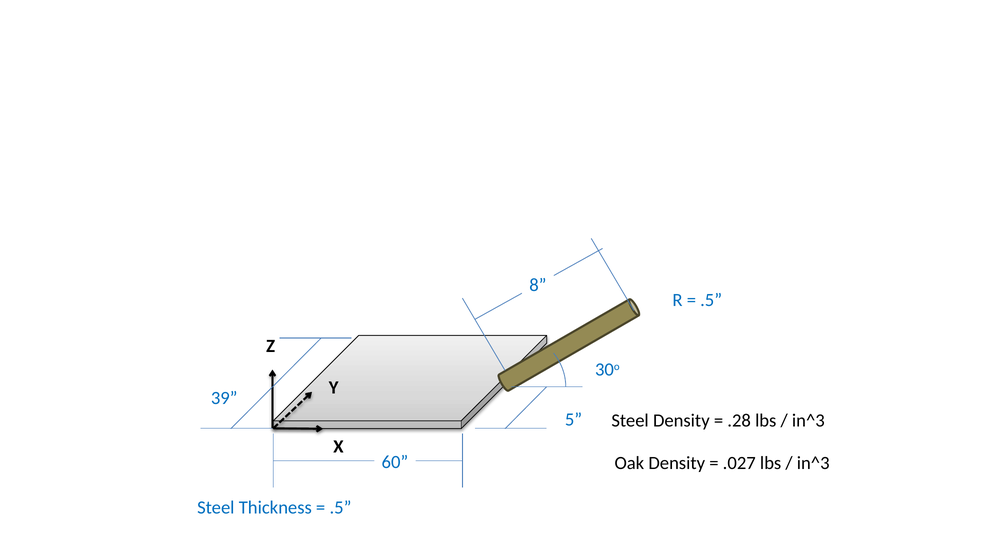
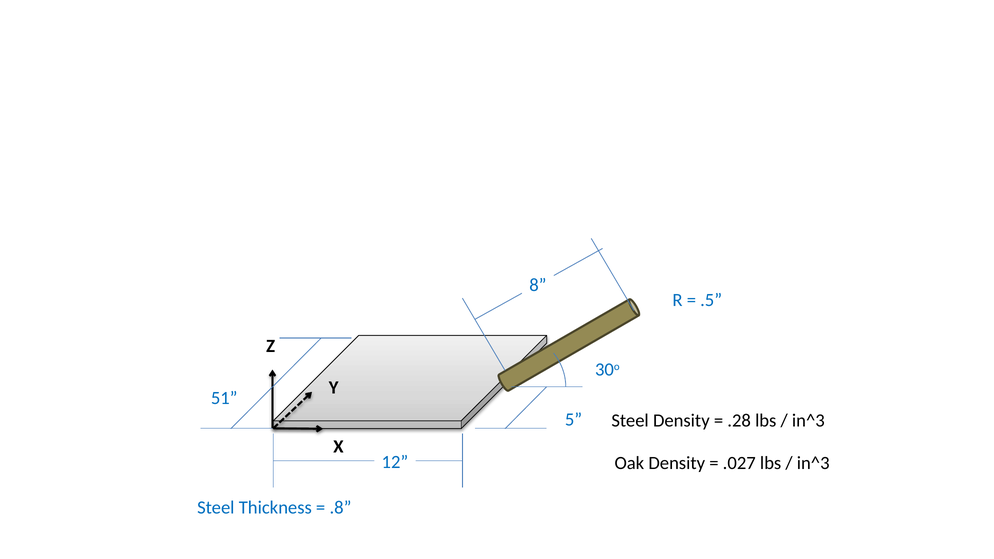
39: 39 -> 51
60: 60 -> 12
.5 at (340, 508): .5 -> .8
